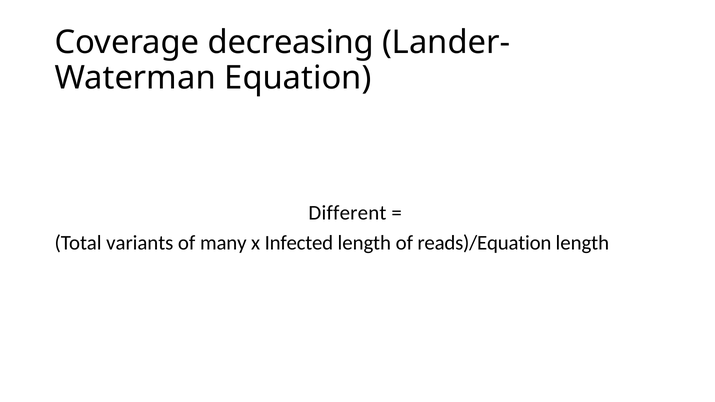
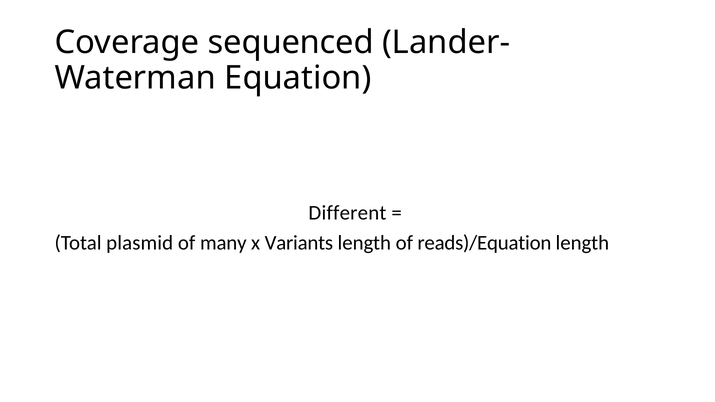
decreasing: decreasing -> sequenced
variants: variants -> plasmid
Infected: Infected -> Variants
